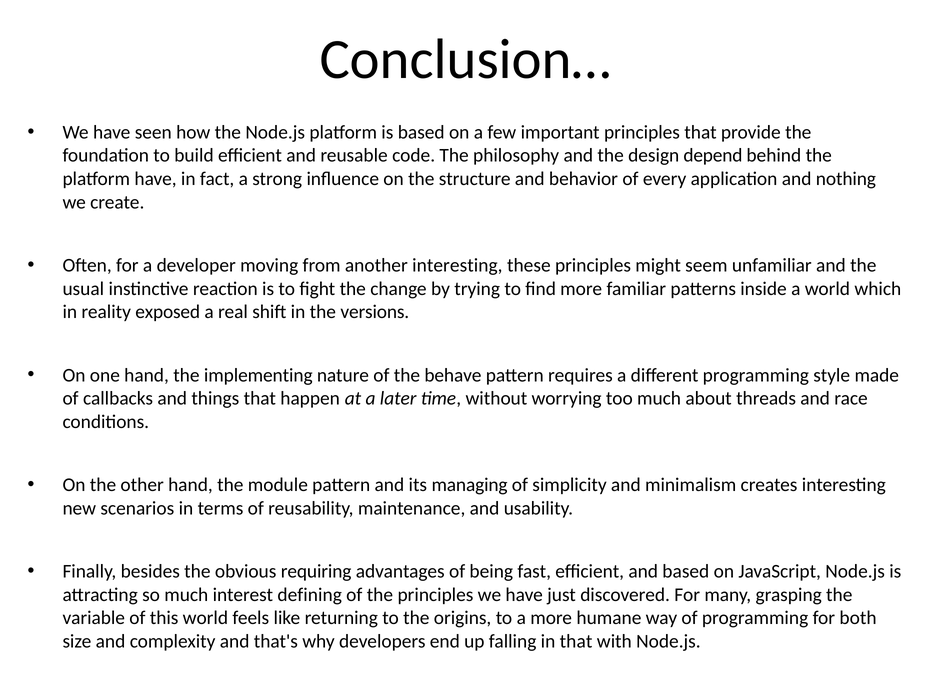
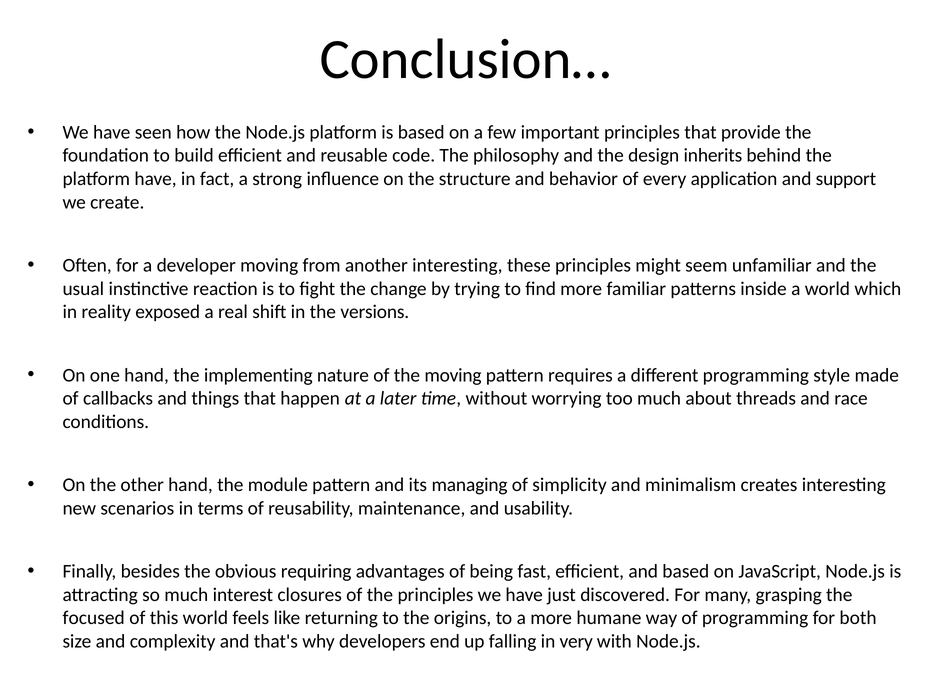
depend: depend -> inherits
nothing: nothing -> support
the behave: behave -> moving
defining: defining -> closures
variable: variable -> focused
in that: that -> very
